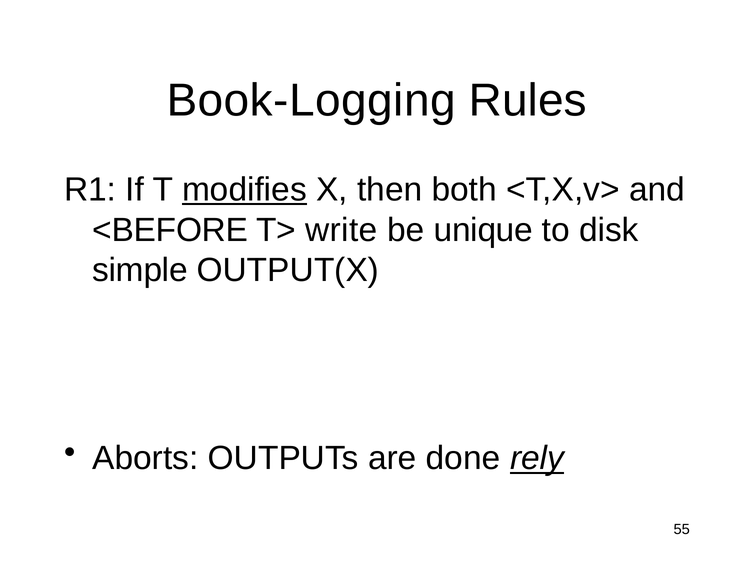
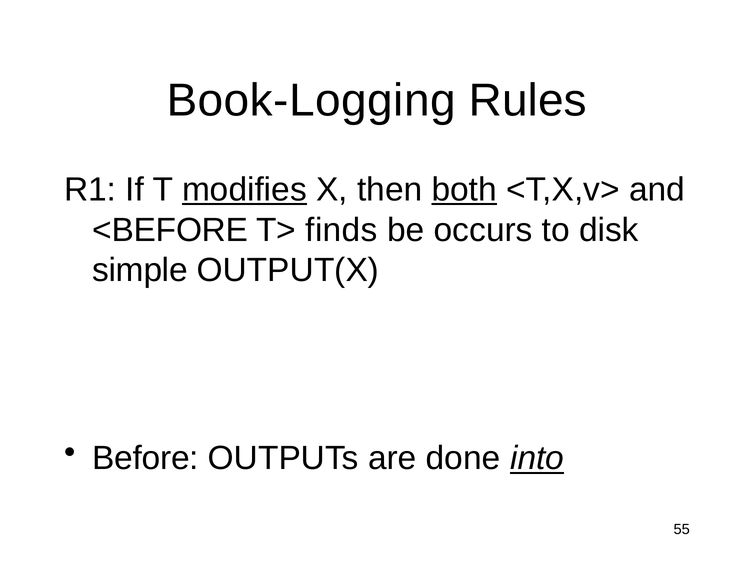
both underline: none -> present
write: write -> finds
unique: unique -> occurs
Aborts: Aborts -> Before
rely: rely -> into
